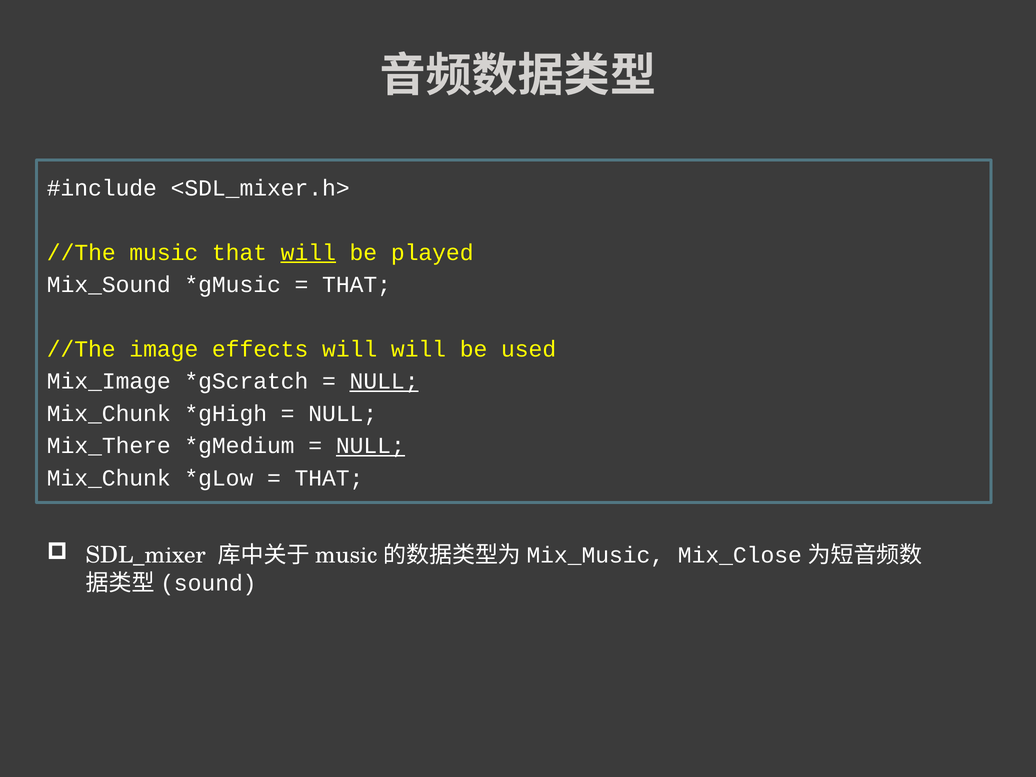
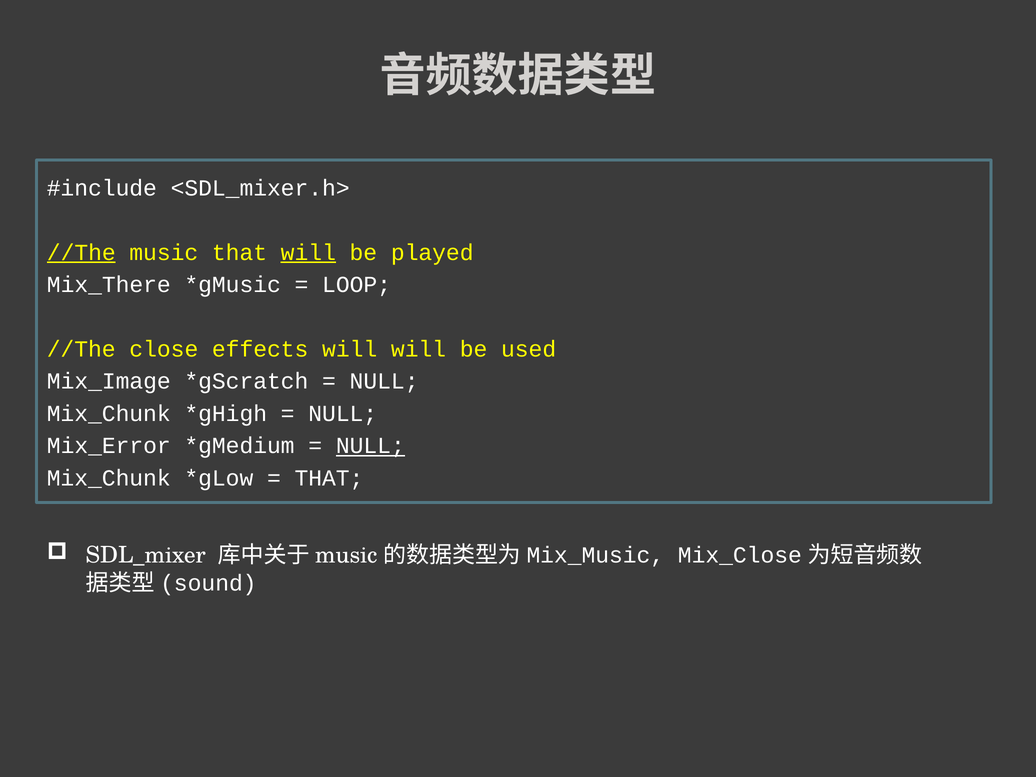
//The at (81, 252) underline: none -> present
Mix_Sound: Mix_Sound -> Mix_There
THAT at (357, 285): THAT -> LOOP
image: image -> close
NULL at (384, 381) underline: present -> none
Mix_There: Mix_There -> Mix_Error
